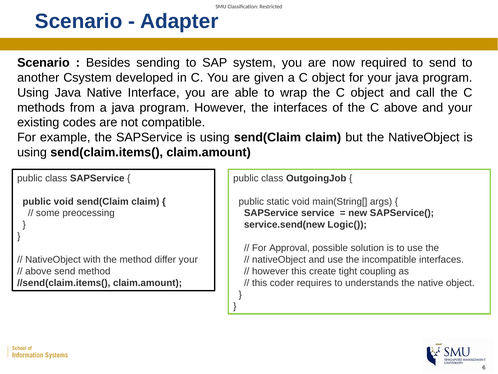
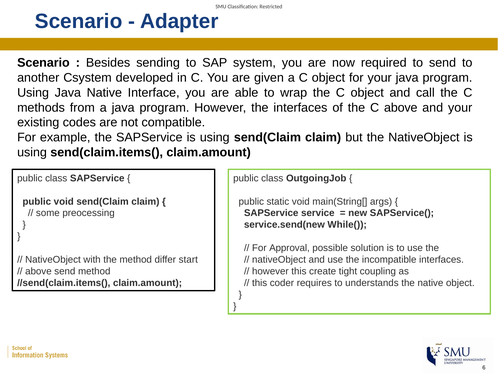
Logic(: Logic( -> While(
differ your: your -> start
